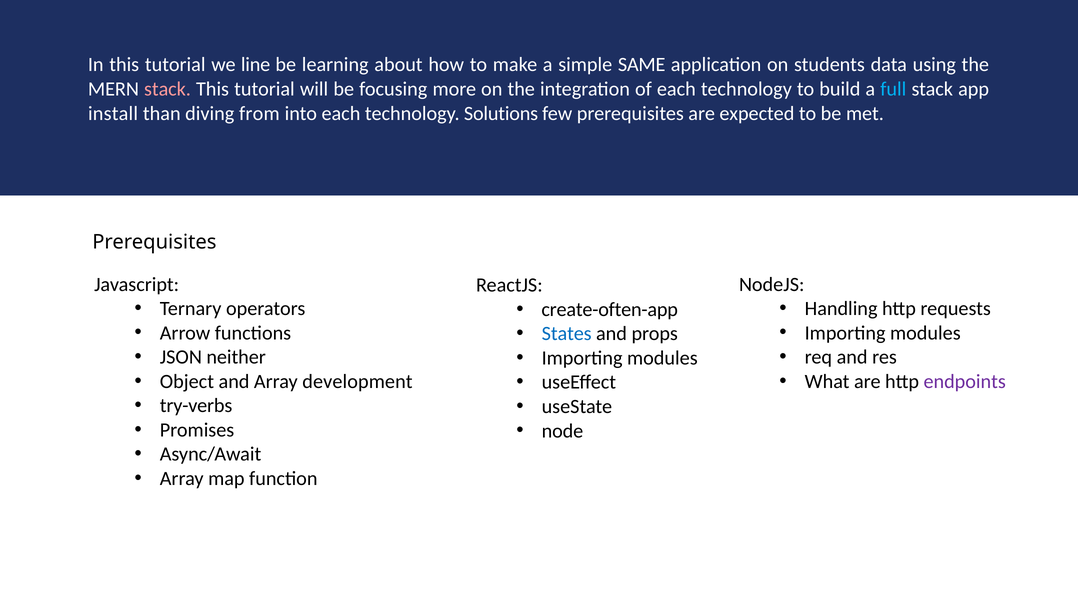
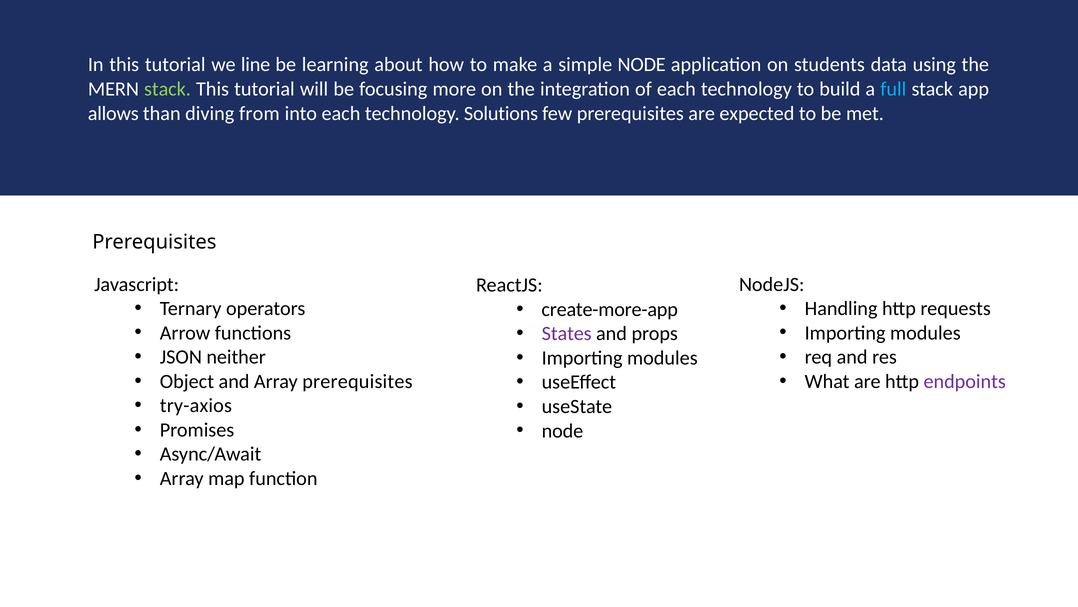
simple SAME: SAME -> NODE
stack at (168, 89) colour: pink -> light green
install: install -> allows
create-often-app: create-often-app -> create-more-app
States colour: blue -> purple
Array development: development -> prerequisites
try-verbs: try-verbs -> try-axios
